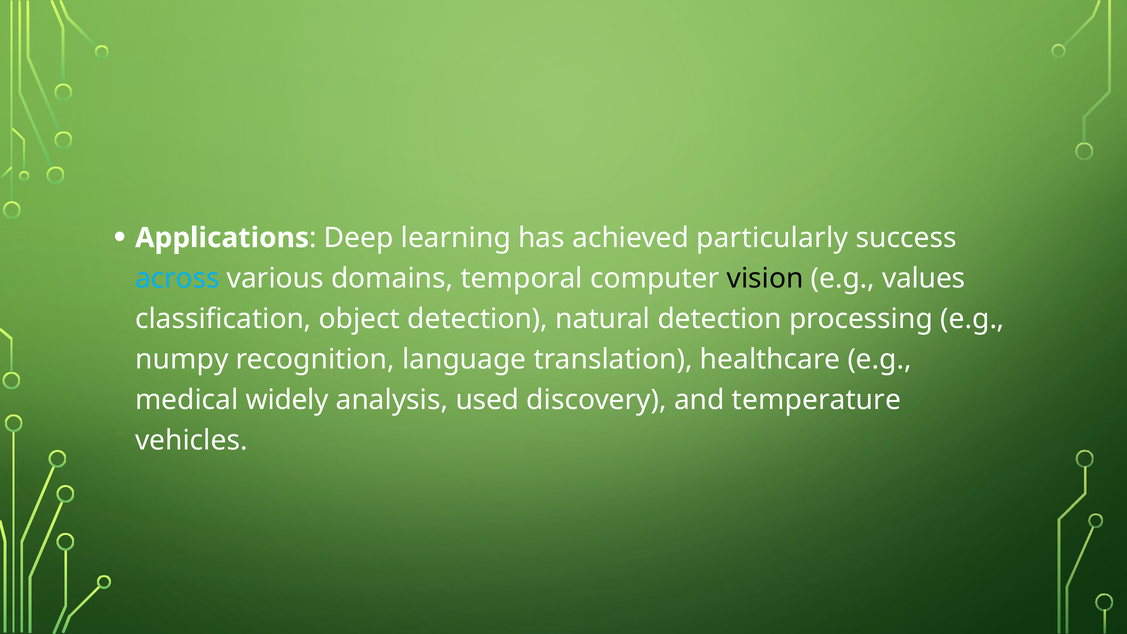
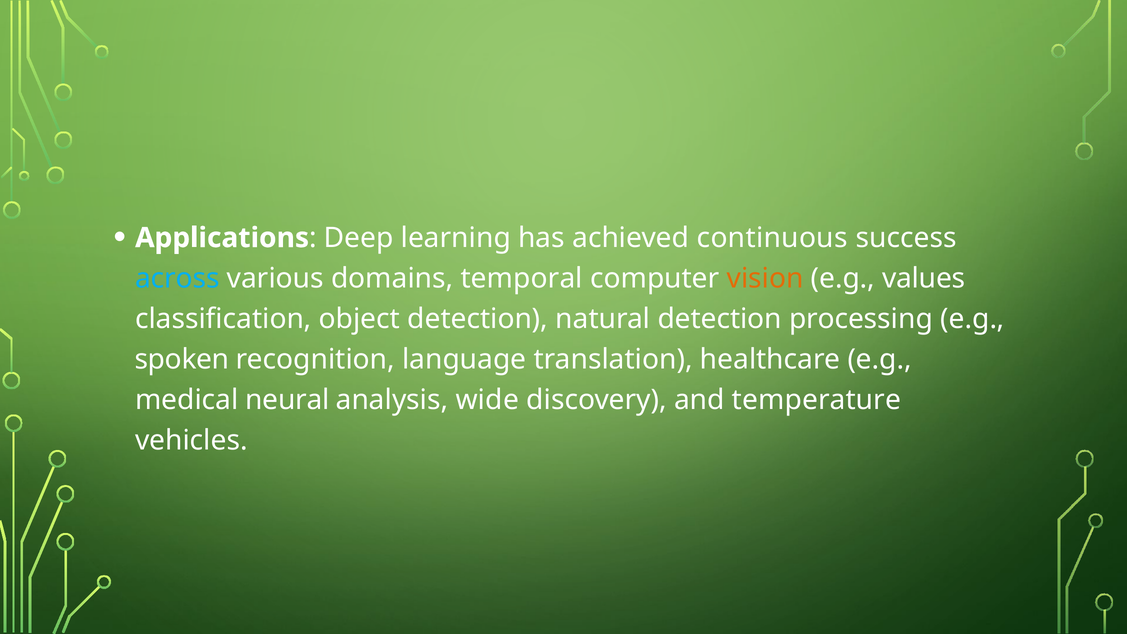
particularly: particularly -> continuous
vision colour: black -> orange
numpy: numpy -> spoken
widely: widely -> neural
used: used -> wide
